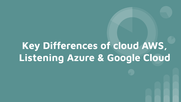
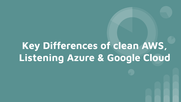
of cloud: cloud -> clean
